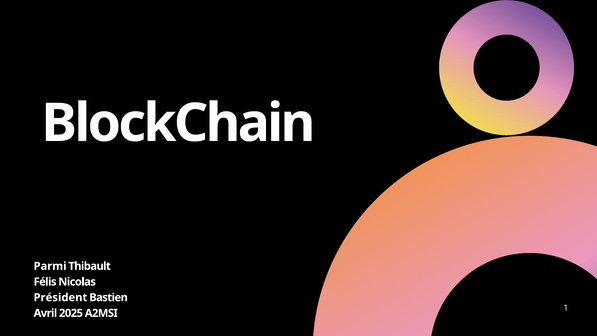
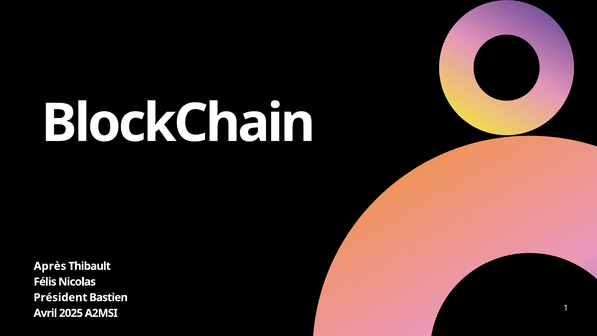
Parmi: Parmi -> Après
